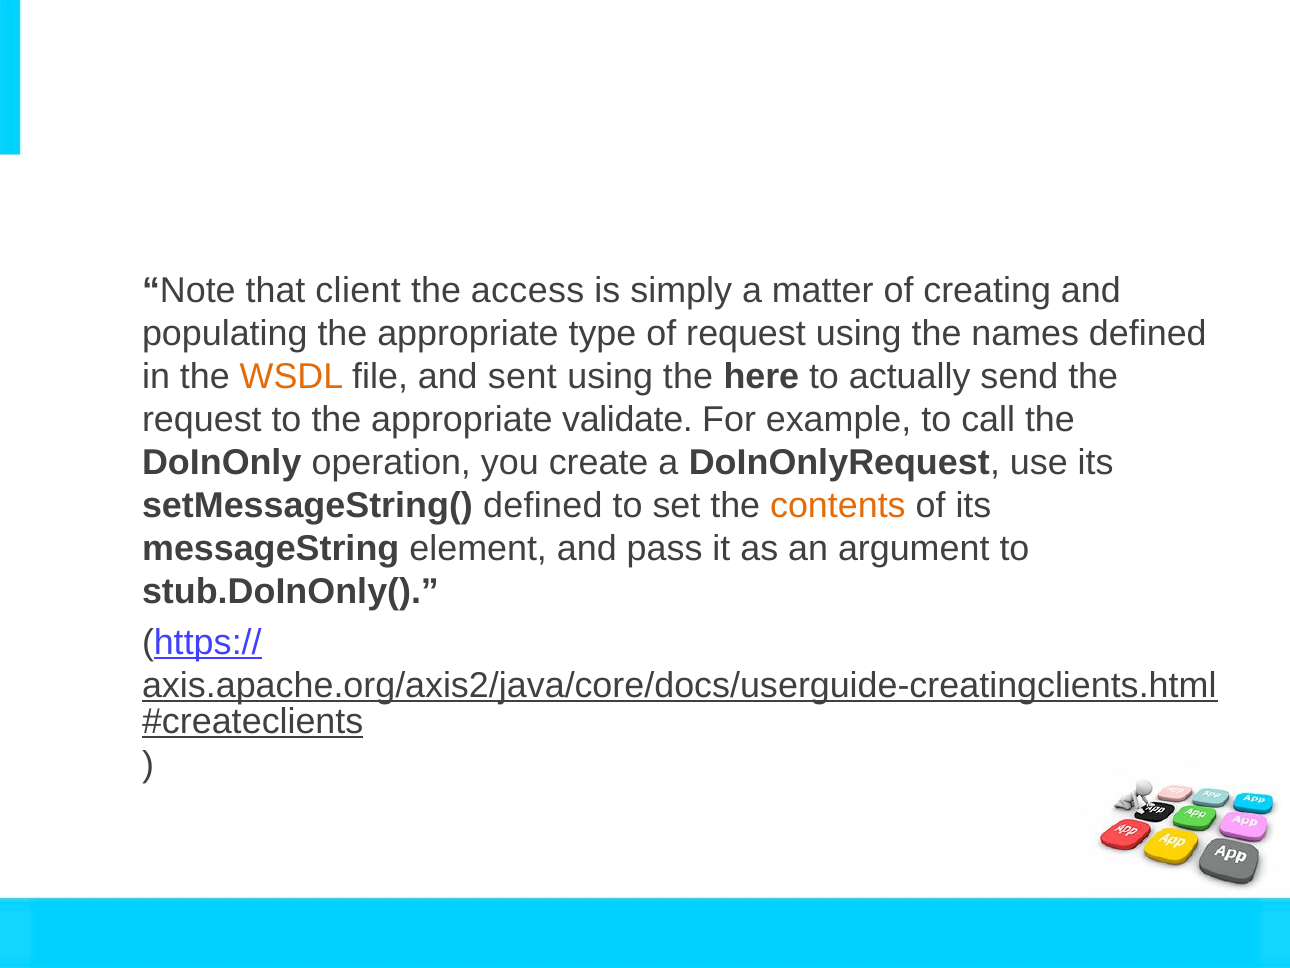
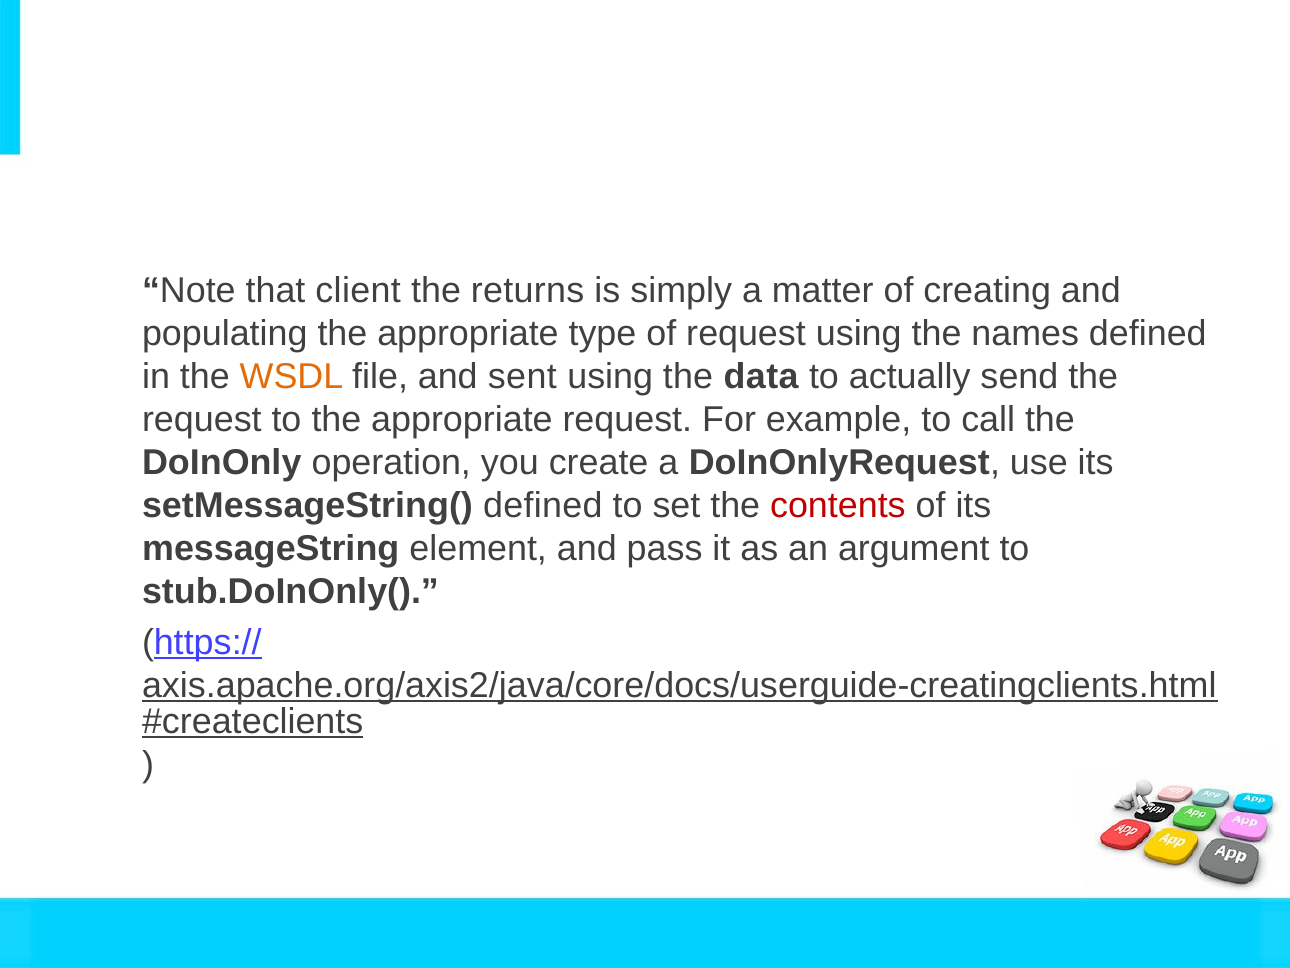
access: access -> returns
here: here -> data
appropriate validate: validate -> request
contents colour: orange -> red
